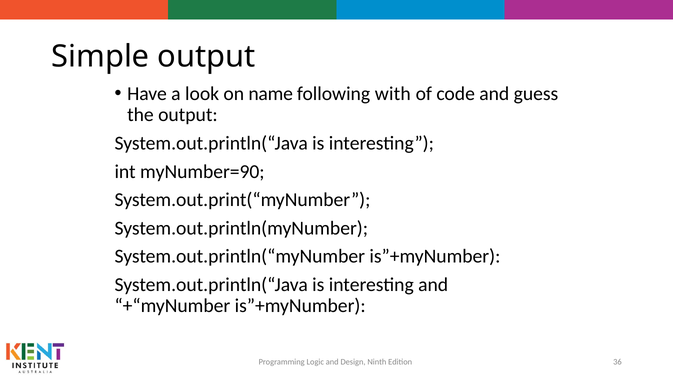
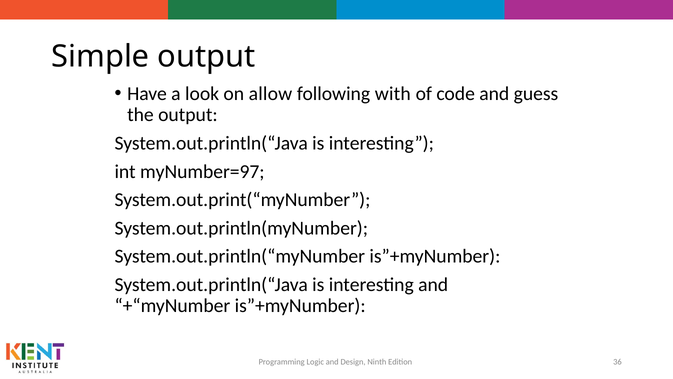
name: name -> allow
myNumber=90: myNumber=90 -> myNumber=97
